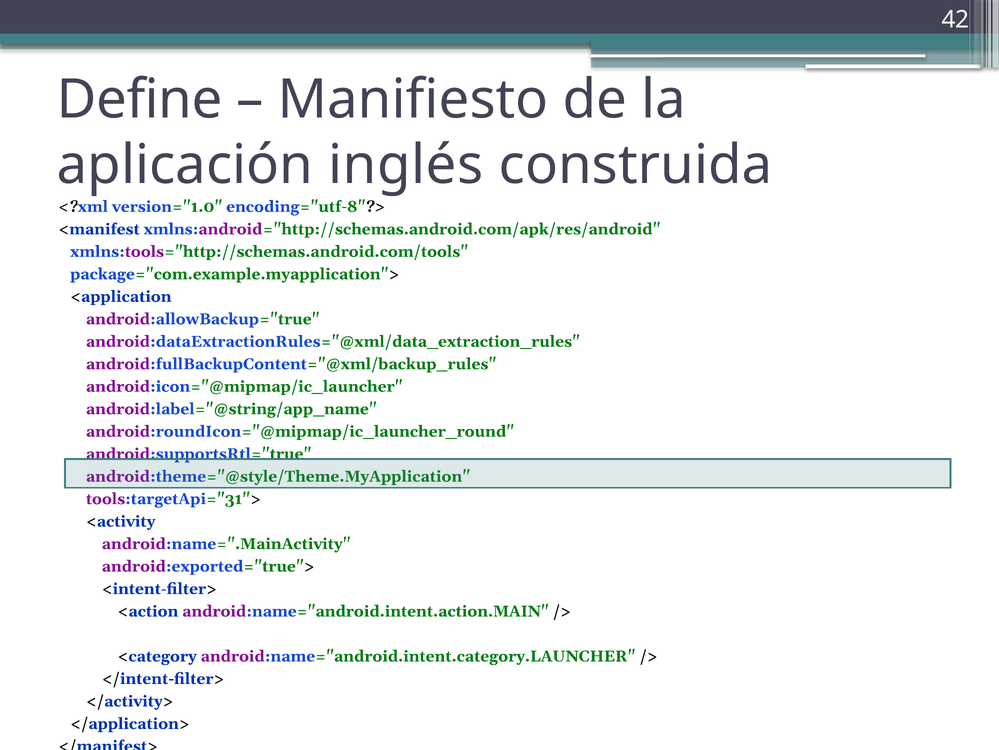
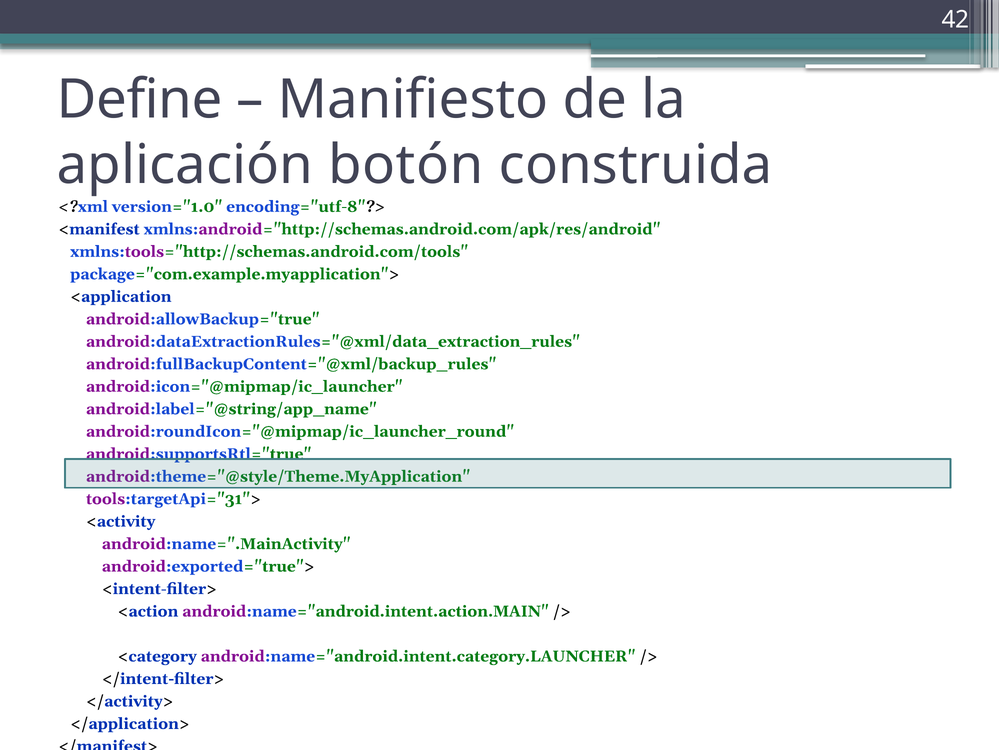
inglés: inglés -> botón
